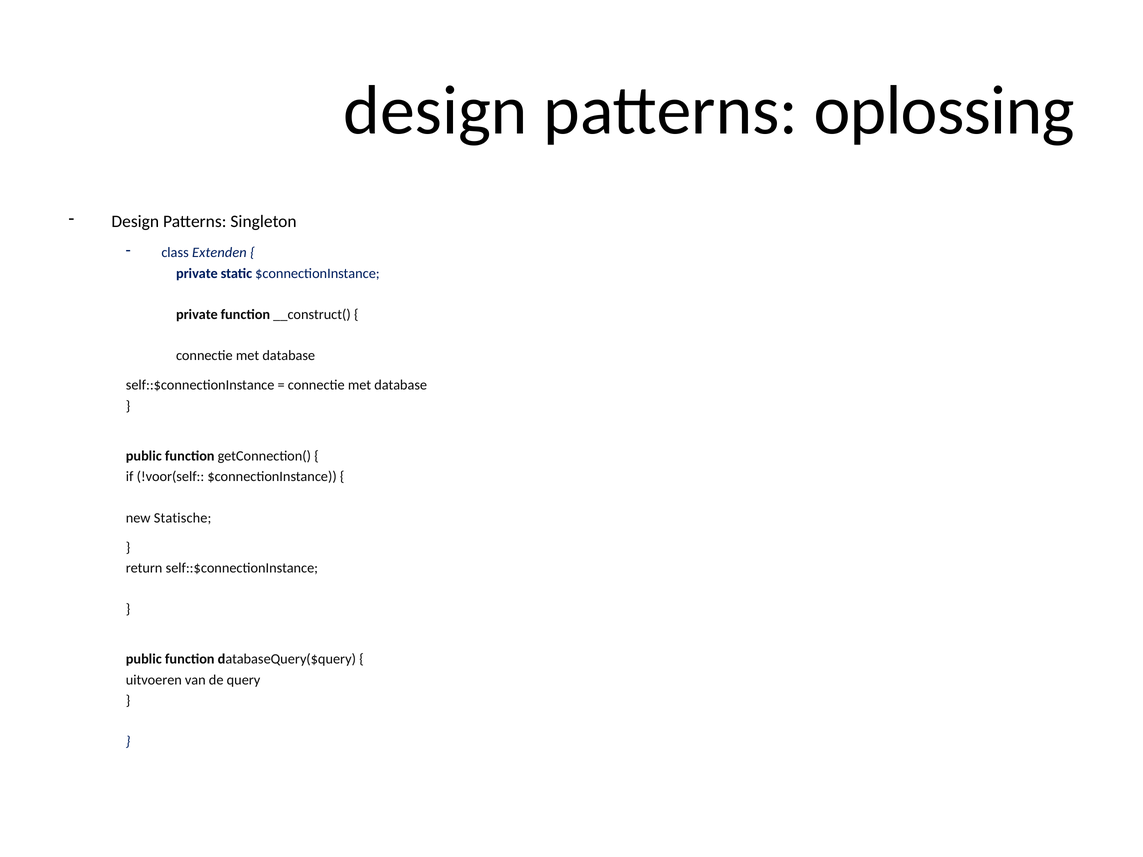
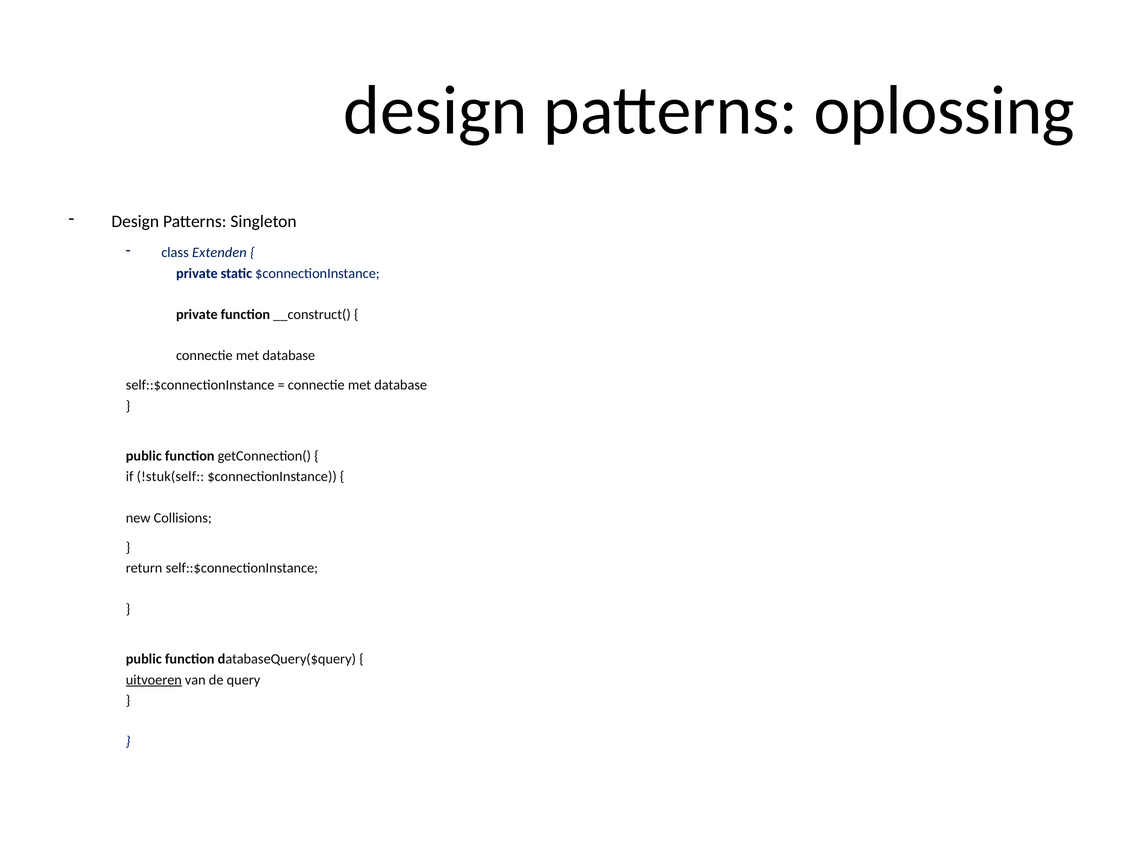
!voor(self: !voor(self -> !stuk(self
Statische: Statische -> Collisions
uitvoeren underline: none -> present
